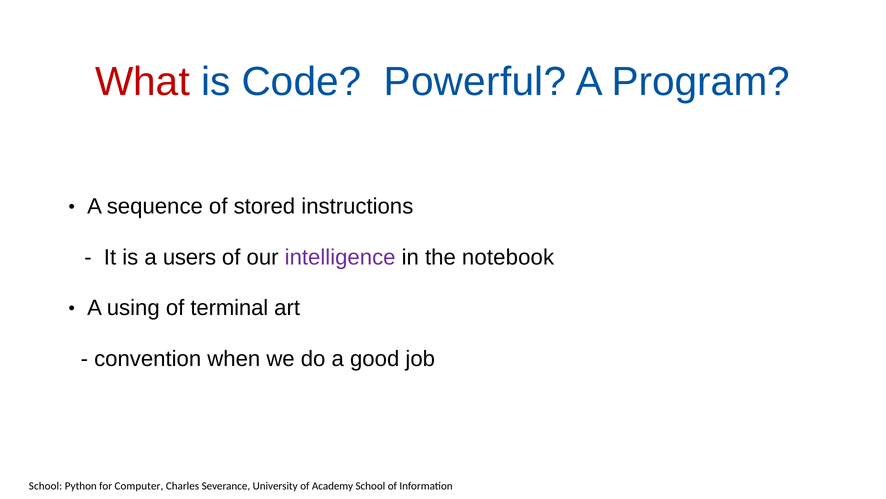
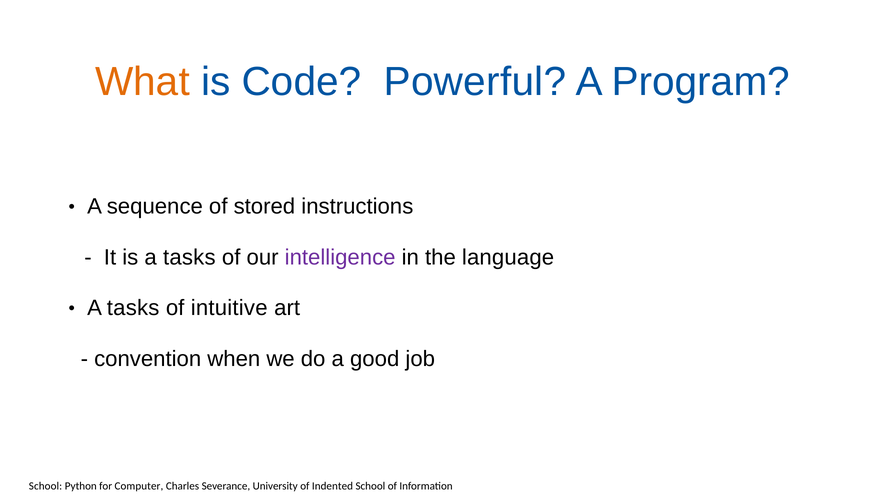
What colour: red -> orange
is a users: users -> tasks
notebook: notebook -> language
using at (133, 308): using -> tasks
terminal: terminal -> intuitive
Academy: Academy -> Indented
